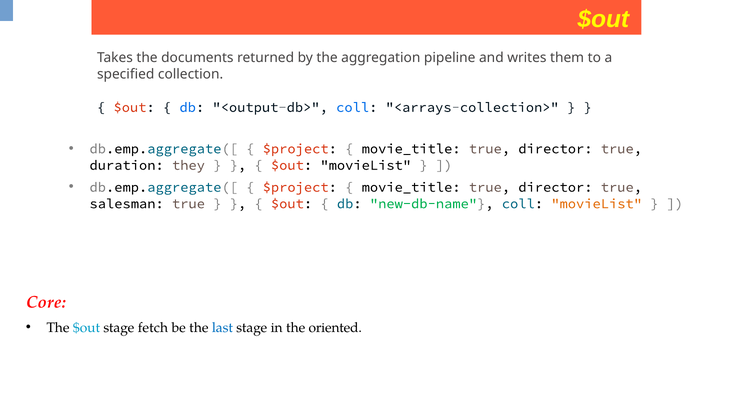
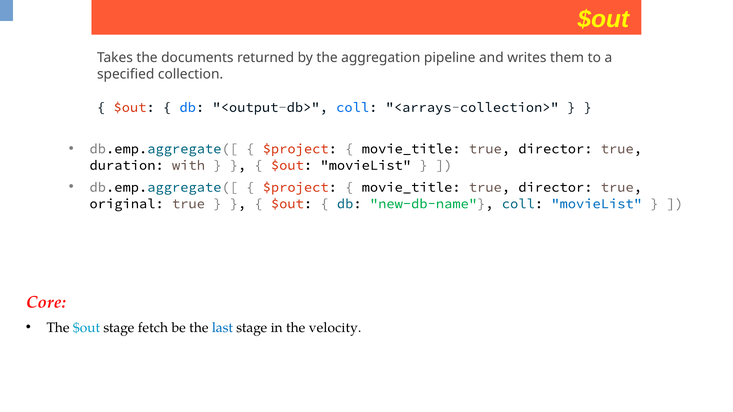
they: they -> with
salesman: salesman -> original
movieList at (597, 204) colour: orange -> blue
oriented: oriented -> velocity
